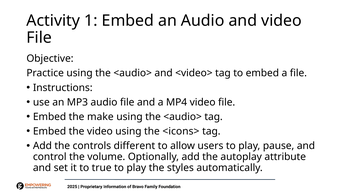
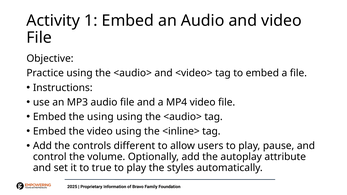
the make: make -> using
<icons>: <icons> -> <inline>
